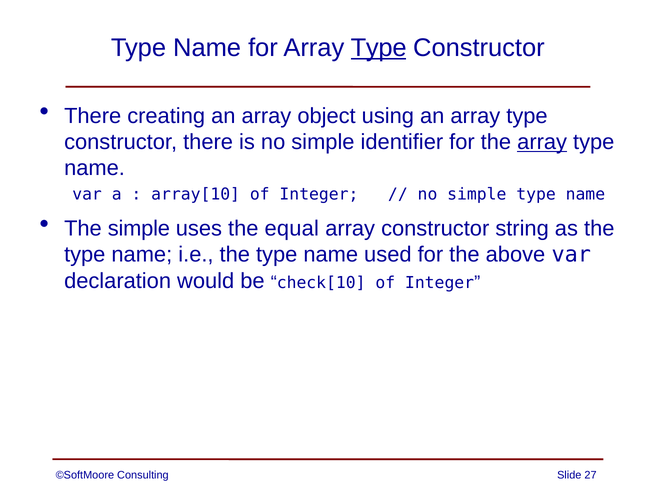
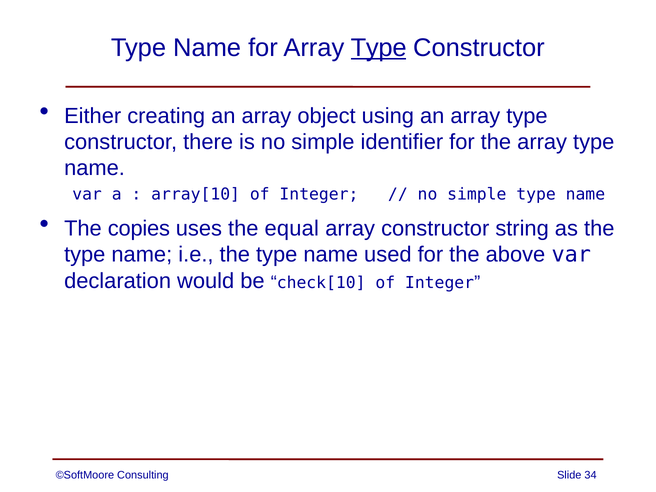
There at (93, 116): There -> Either
array at (542, 142) underline: present -> none
The simple: simple -> copies
27: 27 -> 34
